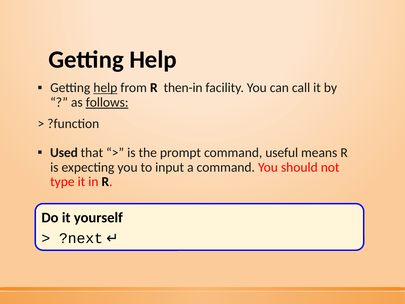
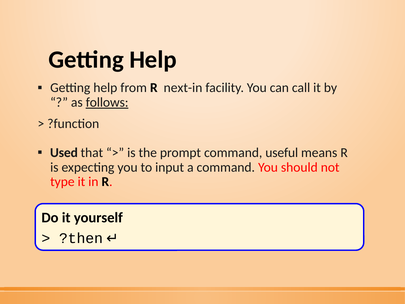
help at (105, 88) underline: present -> none
then-in: then-in -> next-in
?next: ?next -> ?then
